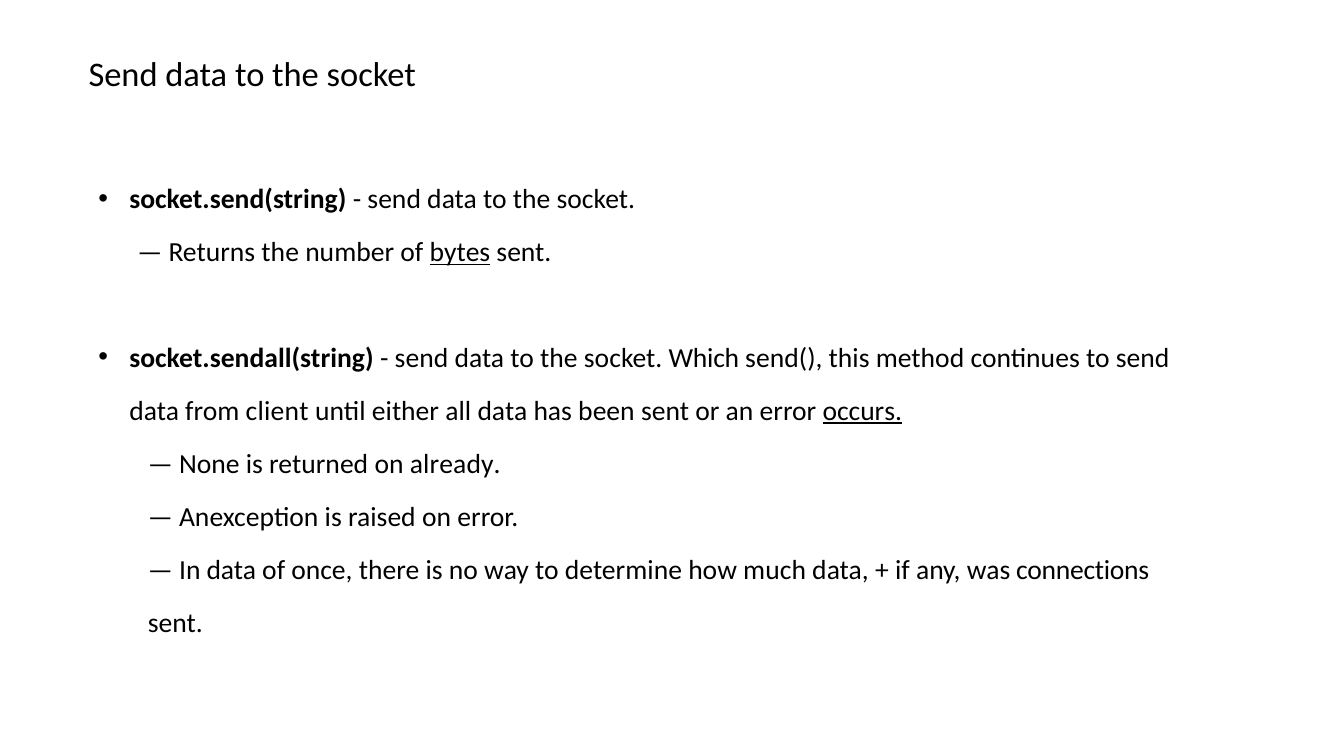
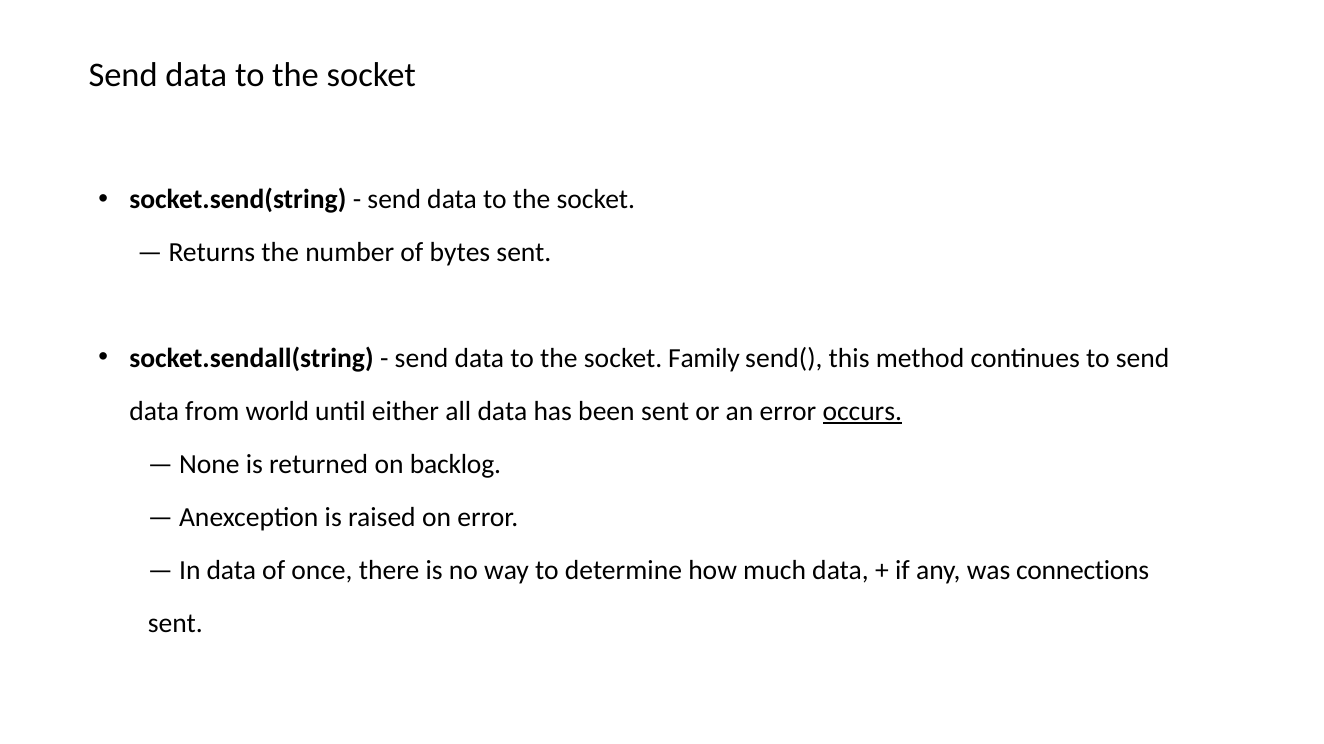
bytes underline: present -> none
Which: Which -> Family
client: client -> world
already: already -> backlog
